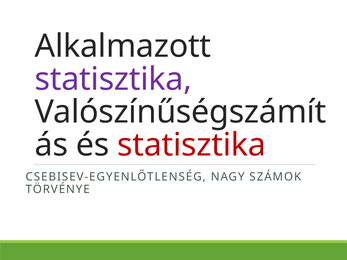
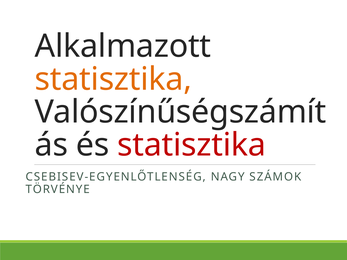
statisztika at (113, 79) colour: purple -> orange
